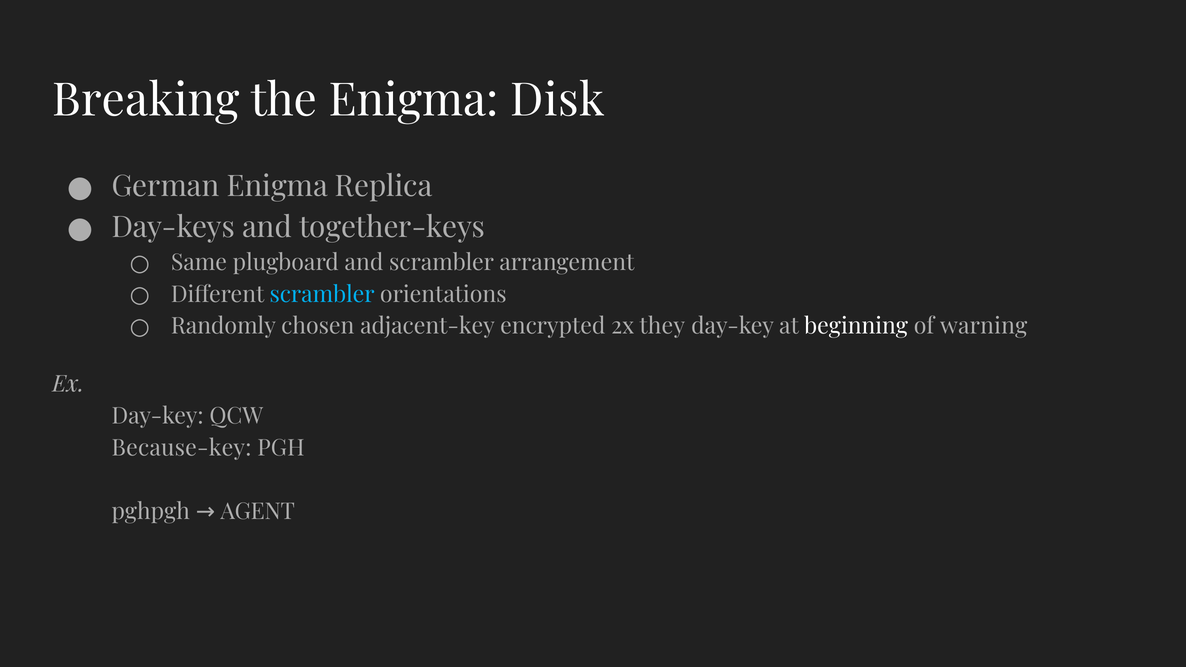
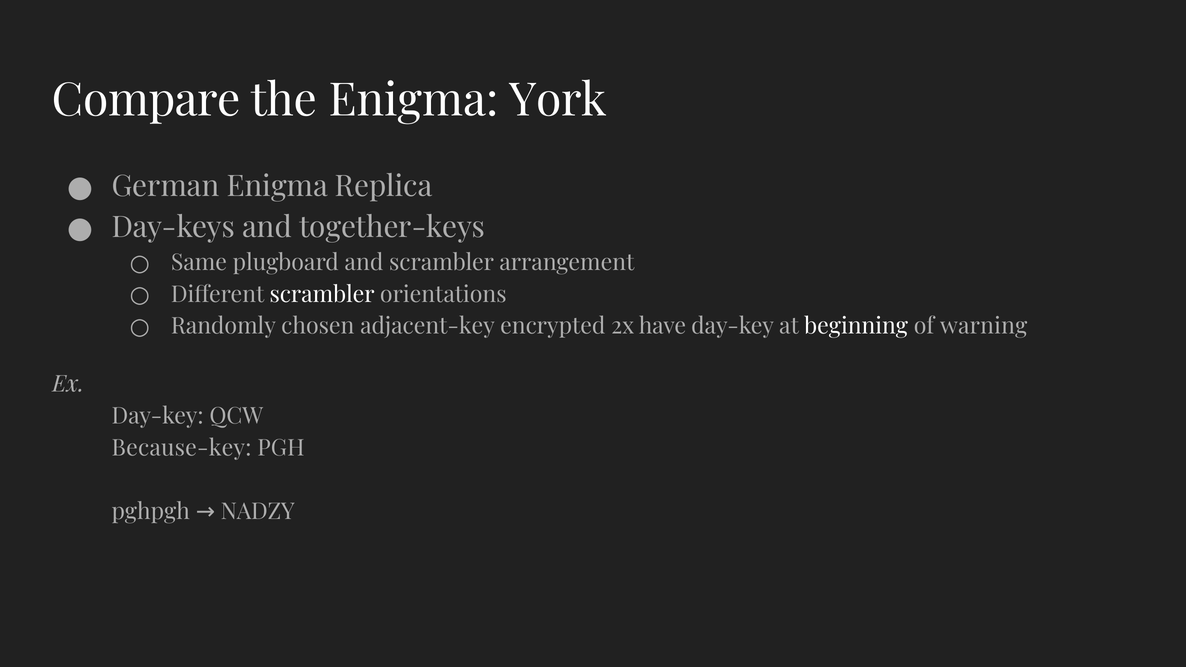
Breaking: Breaking -> Compare
Disk: Disk -> York
scrambler at (322, 294) colour: light blue -> white
they: they -> have
AGENT: AGENT -> NADZY
